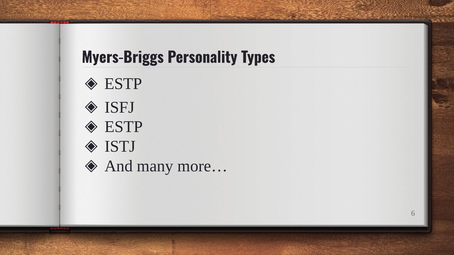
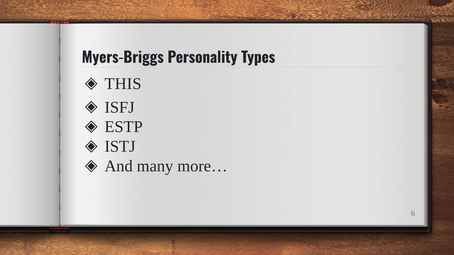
ESTP at (123, 84): ESTP -> THIS
